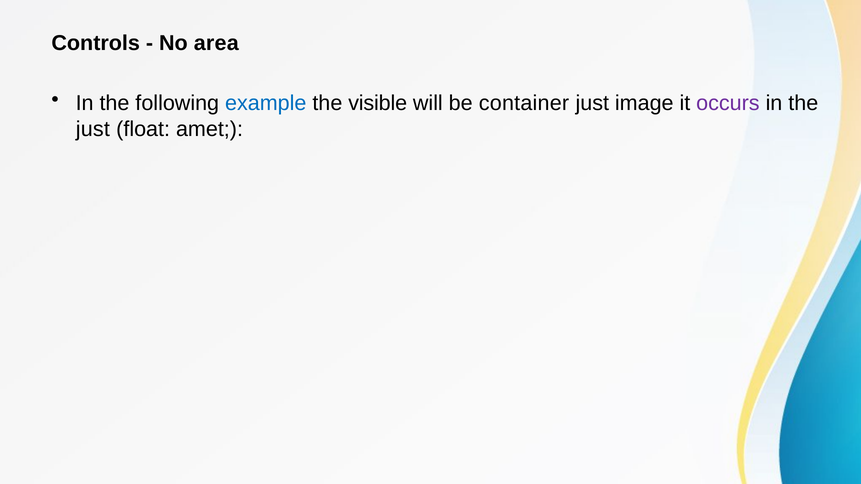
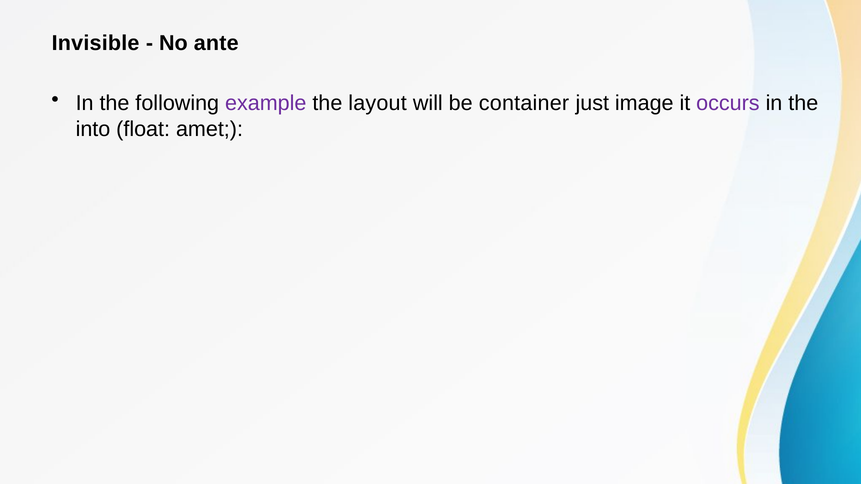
Controls: Controls -> Invisible
area: area -> ante
example colour: blue -> purple
visible: visible -> layout
just at (93, 129): just -> into
